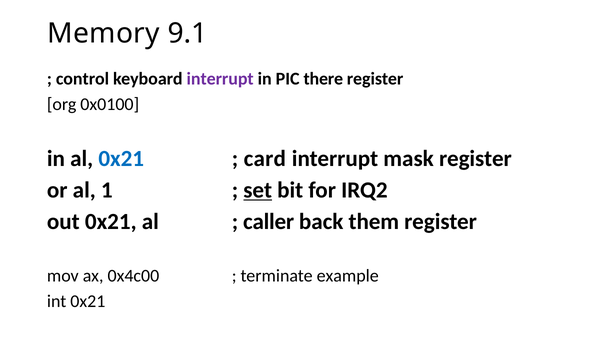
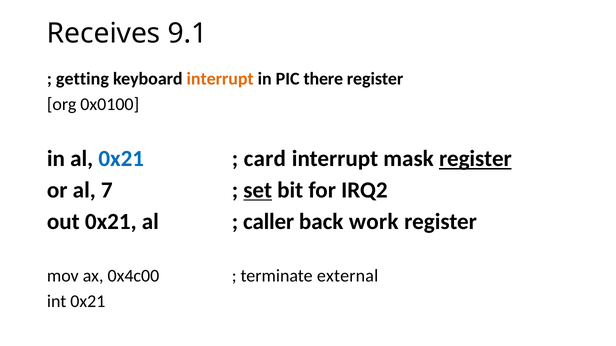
Memory: Memory -> Receives
control: control -> getting
interrupt at (220, 79) colour: purple -> orange
register at (475, 159) underline: none -> present
1: 1 -> 7
them: them -> work
example: example -> external
